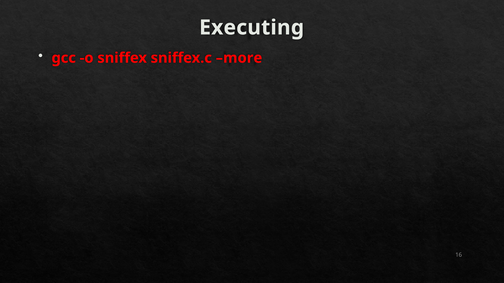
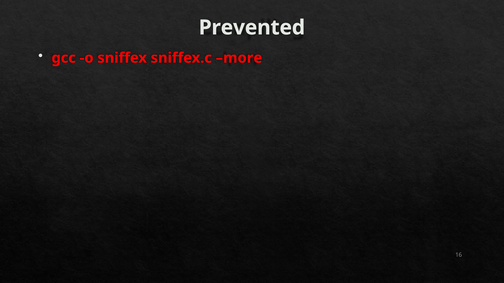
Executing: Executing -> Prevented
